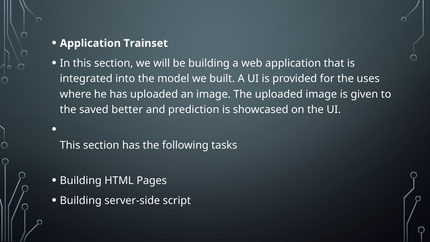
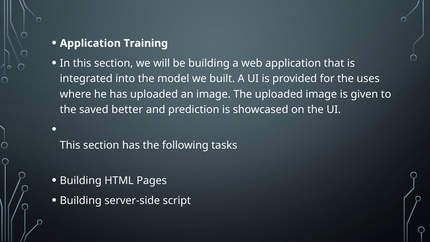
Trainset: Trainset -> Training
